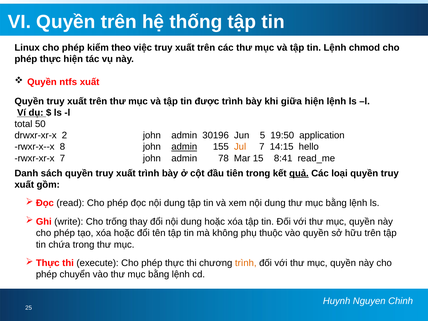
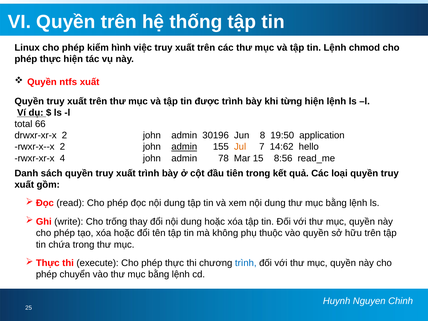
theo: theo -> hình
giữa: giữa -> từng
50: 50 -> 66
5: 5 -> 8
rwxr-x--x 8: 8 -> 2
14:15: 14:15 -> 14:62
rwxr-xr-x 7: 7 -> 4
8:41: 8:41 -> 8:56
quả underline: present -> none
trình at (246, 263) colour: orange -> blue
